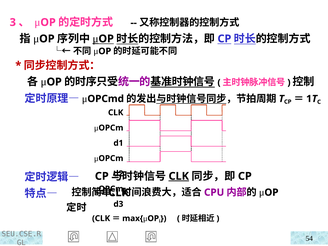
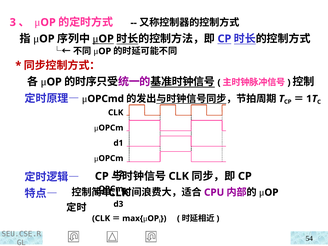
CLK at (179, 176) underline: present -> none
